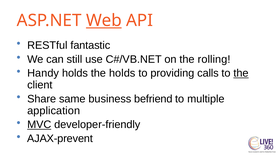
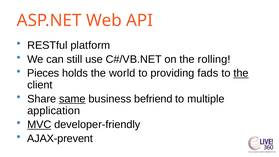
Web underline: present -> none
fantastic: fantastic -> platform
Handy: Handy -> Pieces
the holds: holds -> world
calls: calls -> fads
same underline: none -> present
